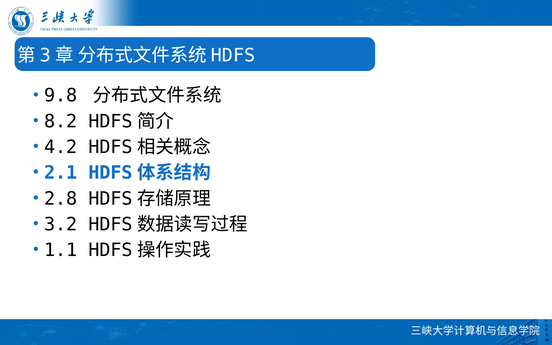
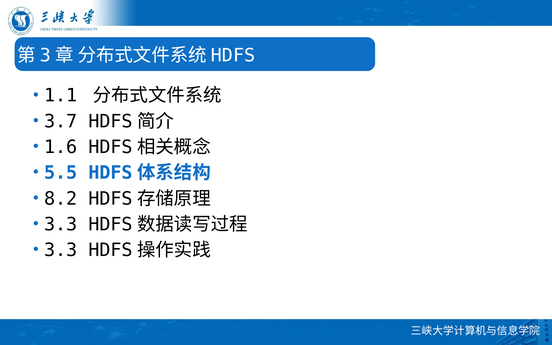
9.8: 9.8 -> 1.1
8.2: 8.2 -> 3.7
4.2: 4.2 -> 1.6
2.1: 2.1 -> 5.5
2.8: 2.8 -> 8.2
3.2 at (61, 224): 3.2 -> 3.3
1.1 at (61, 250): 1.1 -> 3.3
